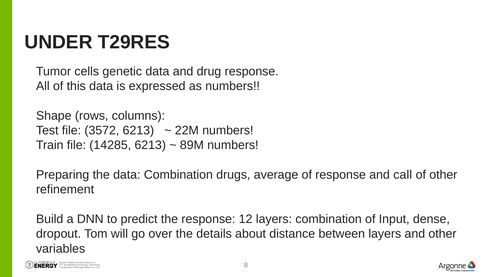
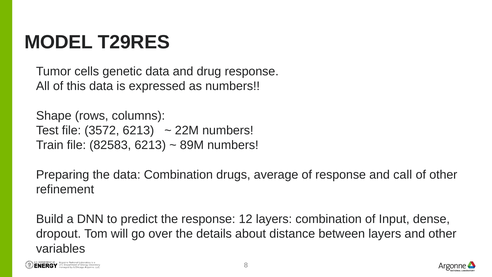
UNDER: UNDER -> MODEL
14285: 14285 -> 82583
